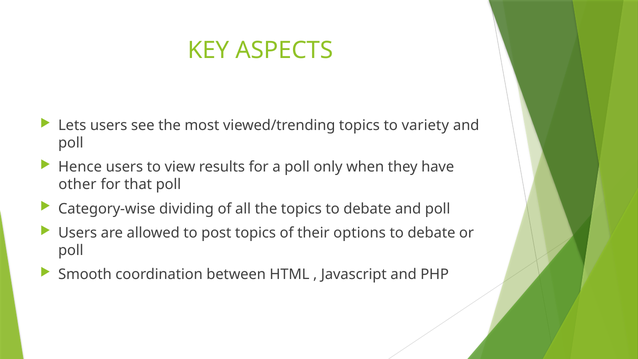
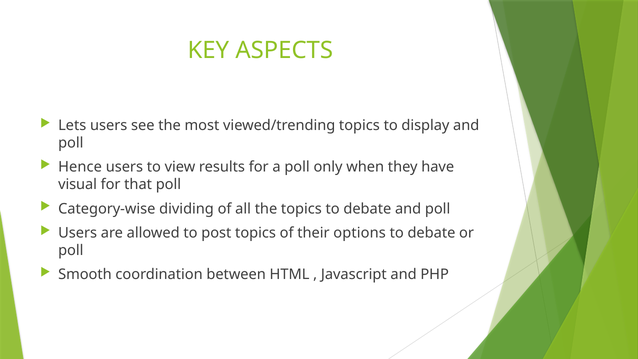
variety: variety -> display
other: other -> visual
